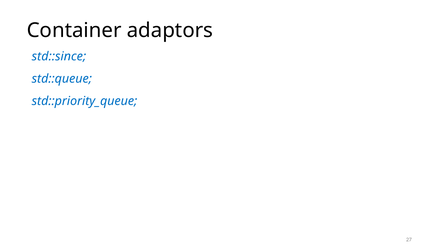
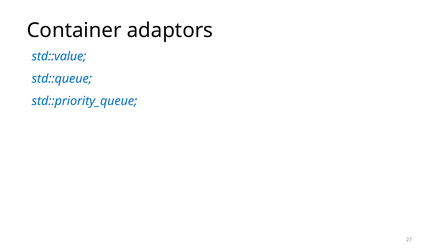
std::since: std::since -> std::value
